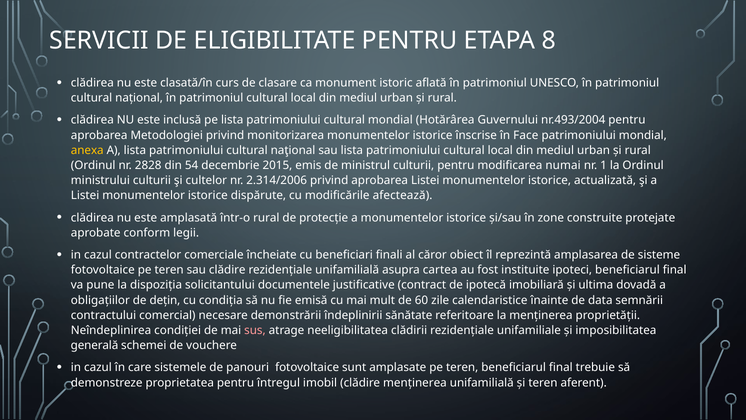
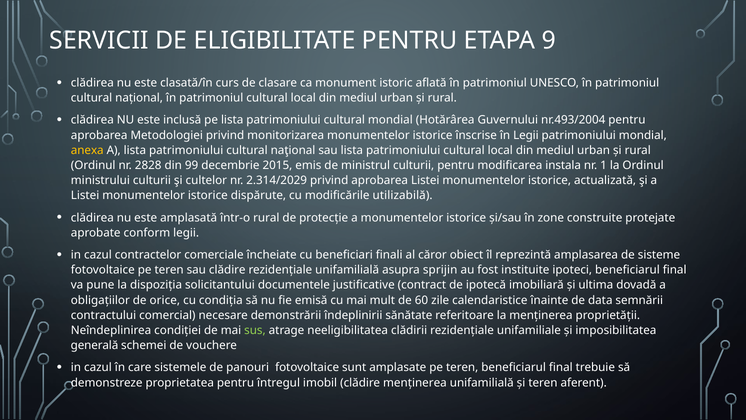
8: 8 -> 9
în Face: Face -> Legii
54: 54 -> 99
numai: numai -> instala
2.314/2006: 2.314/2006 -> 2.314/2029
afectează: afectează -> utilizabilă
cartea: cartea -> sprijin
dețin: dețin -> orice
sus colour: pink -> light green
